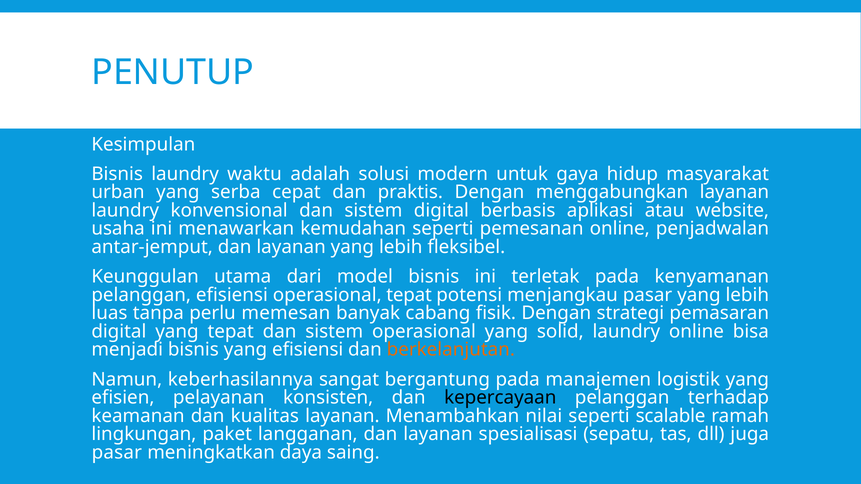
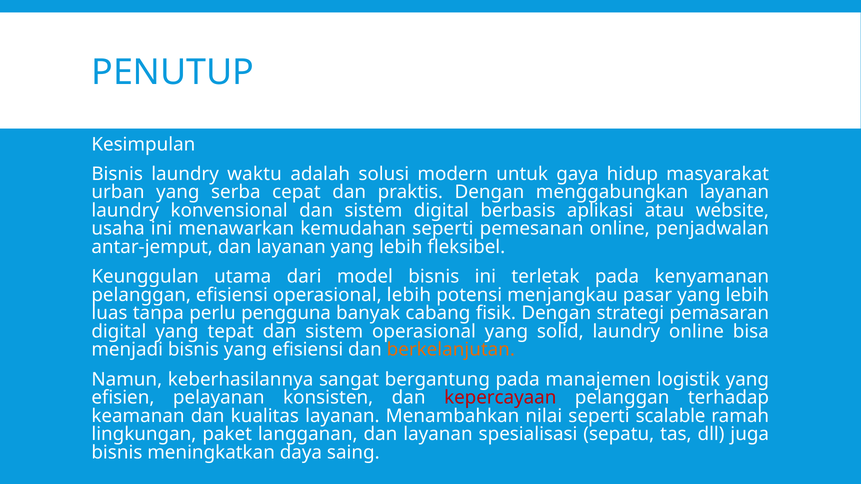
operasional tepat: tepat -> lebih
memesan: memesan -> pengguna
kepercayaan colour: black -> red
pasar at (117, 453): pasar -> bisnis
